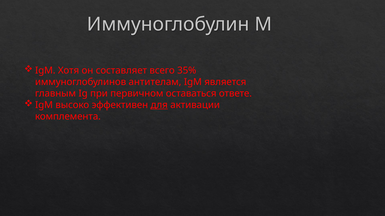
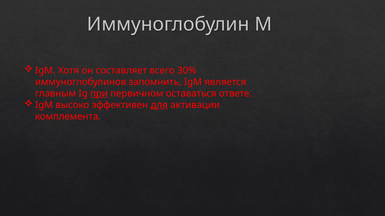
35%: 35% -> 30%
антителам: антителам -> запомнить
при underline: none -> present
